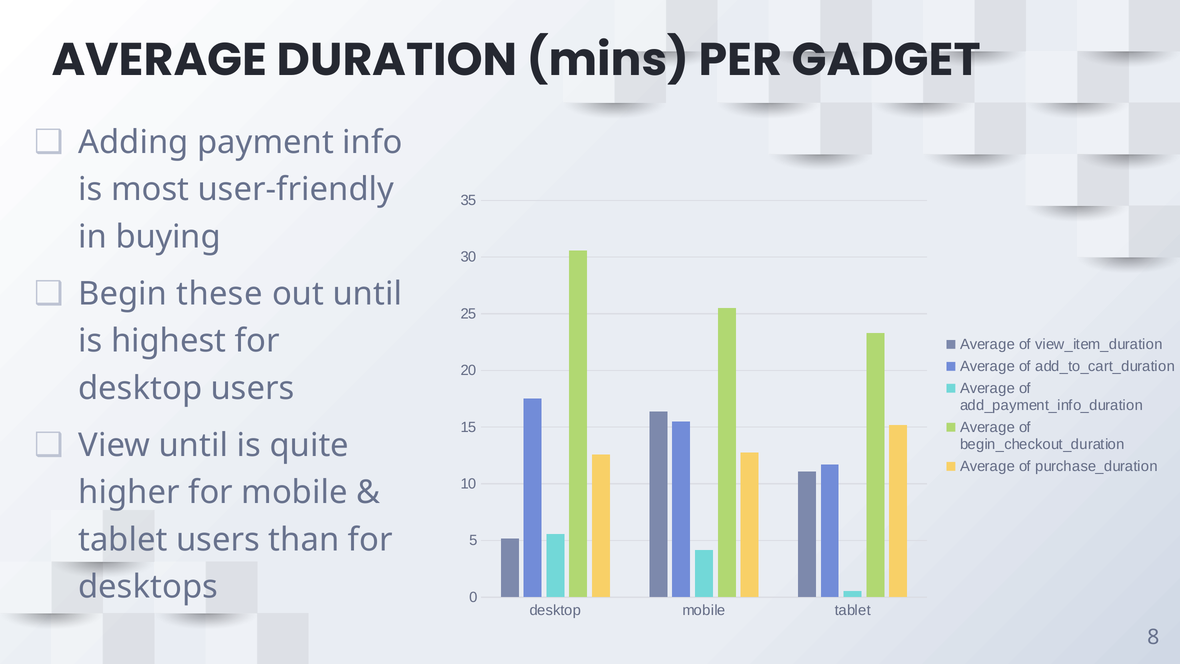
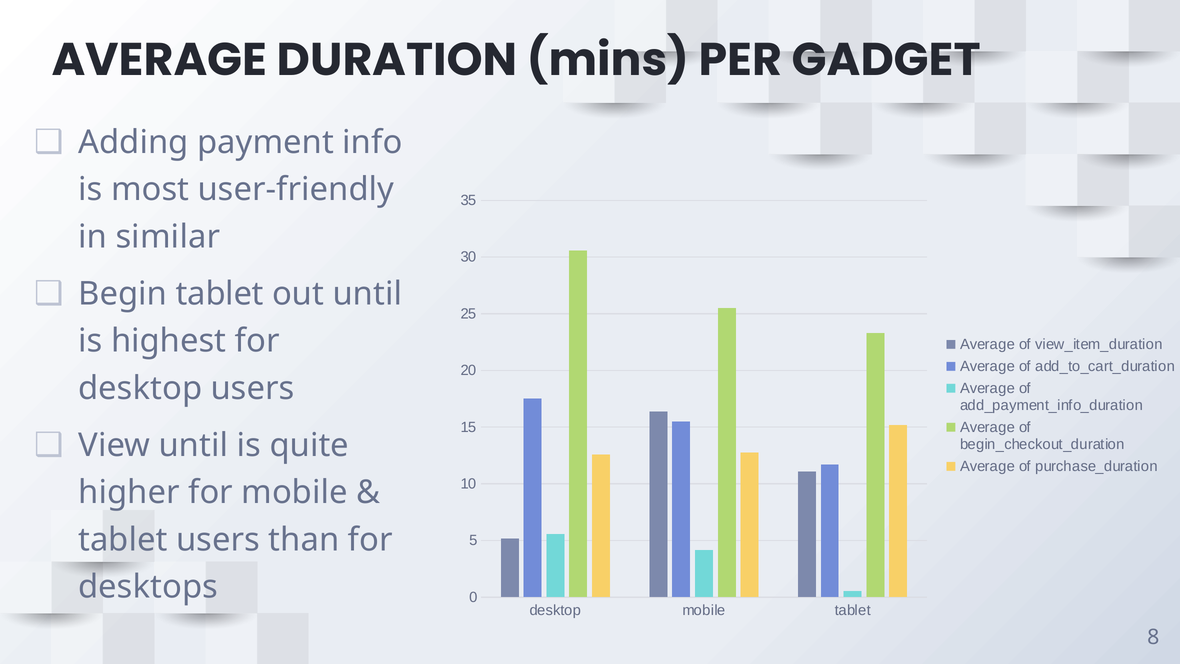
buying: buying -> similar
Begin these: these -> tablet
